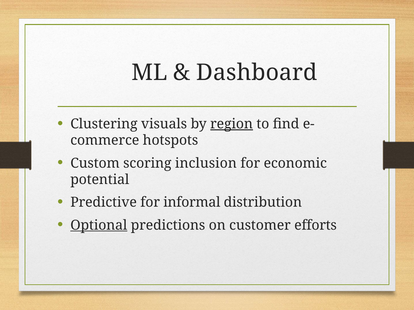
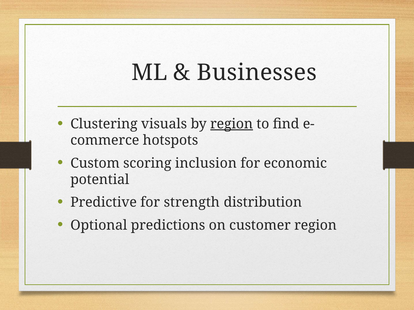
Dashboard: Dashboard -> Businesses
informal: informal -> strength
Optional underline: present -> none
customer efforts: efforts -> region
